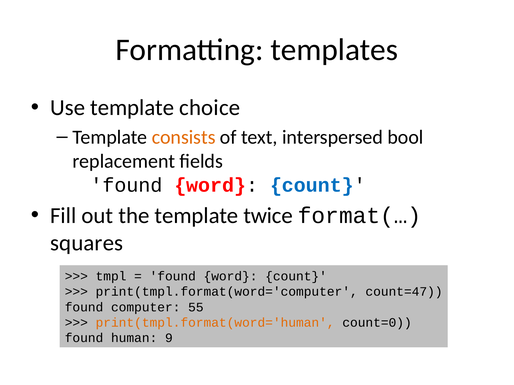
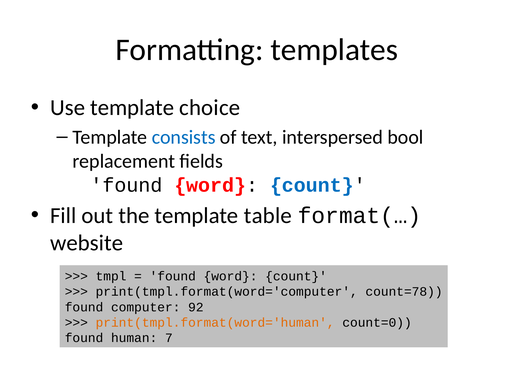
consists colour: orange -> blue
twice: twice -> table
squares: squares -> website
count=47: count=47 -> count=78
55: 55 -> 92
9: 9 -> 7
